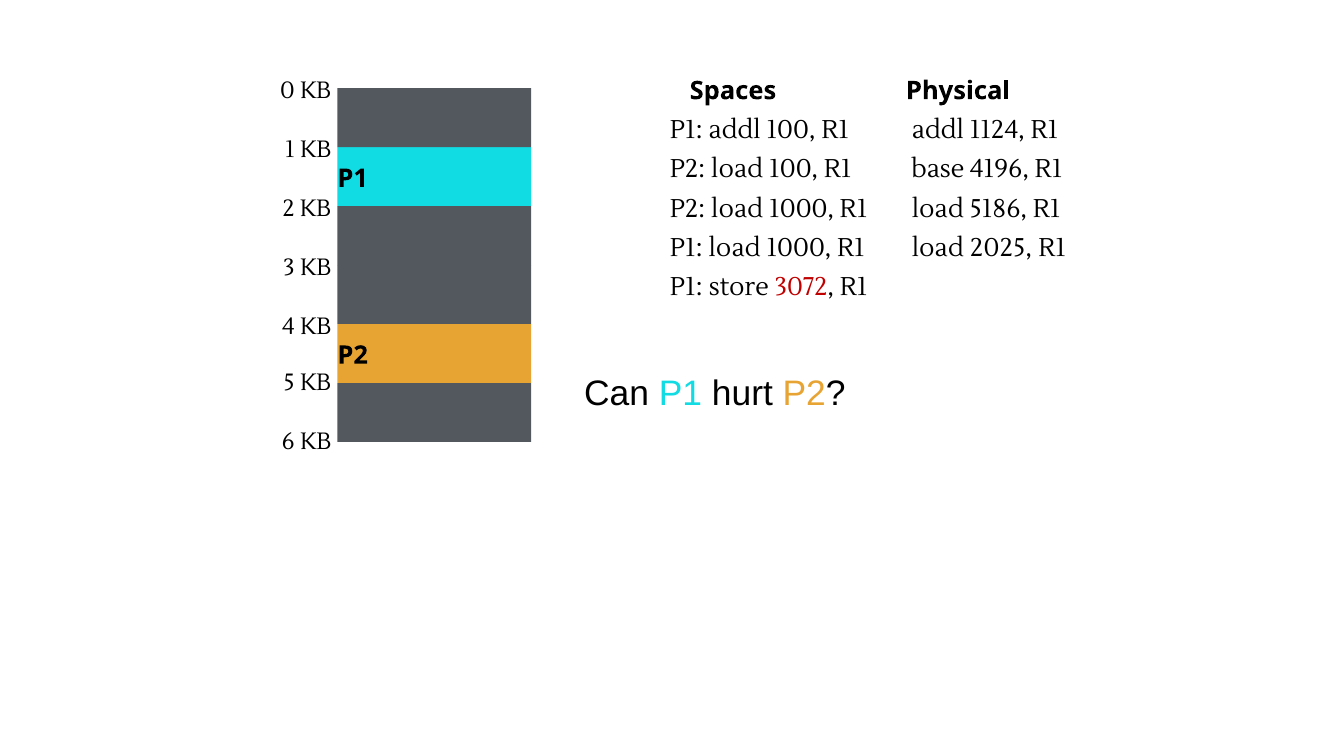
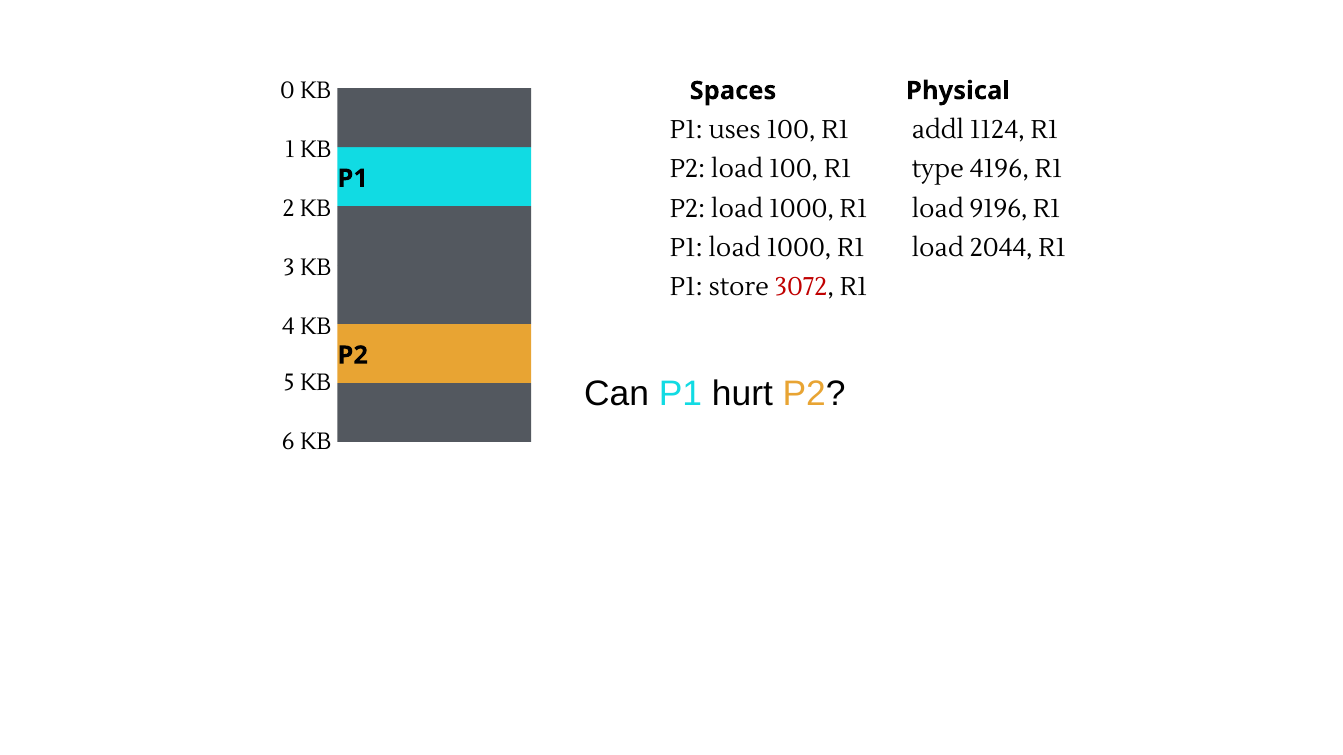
P1 addl: addl -> uses
base: base -> type
5186: 5186 -> 9196
2025: 2025 -> 2044
